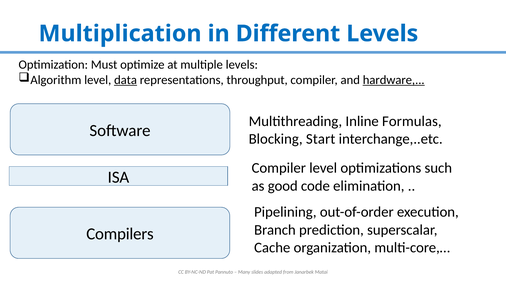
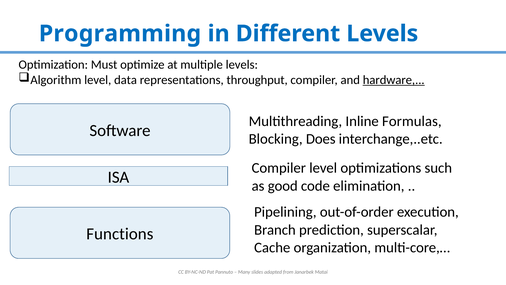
Multiplication: Multiplication -> Programming
data underline: present -> none
Start: Start -> Does
Compilers: Compilers -> Functions
